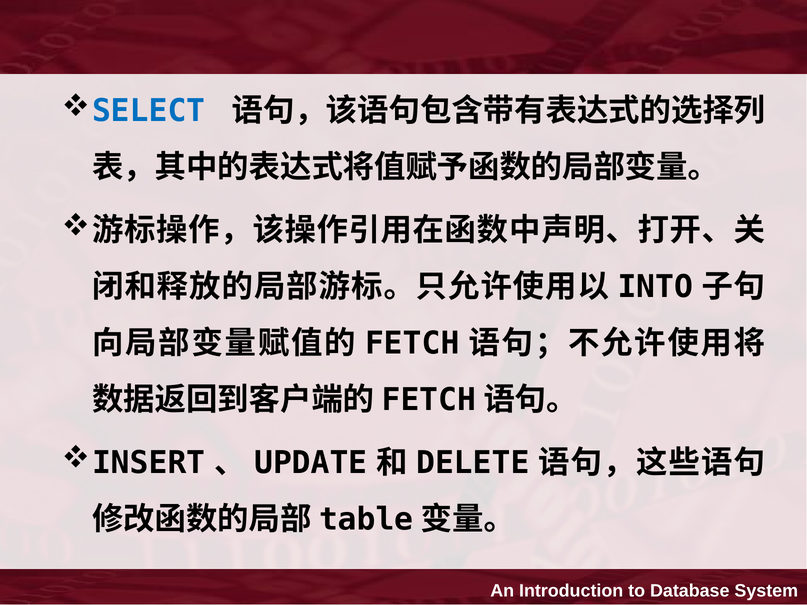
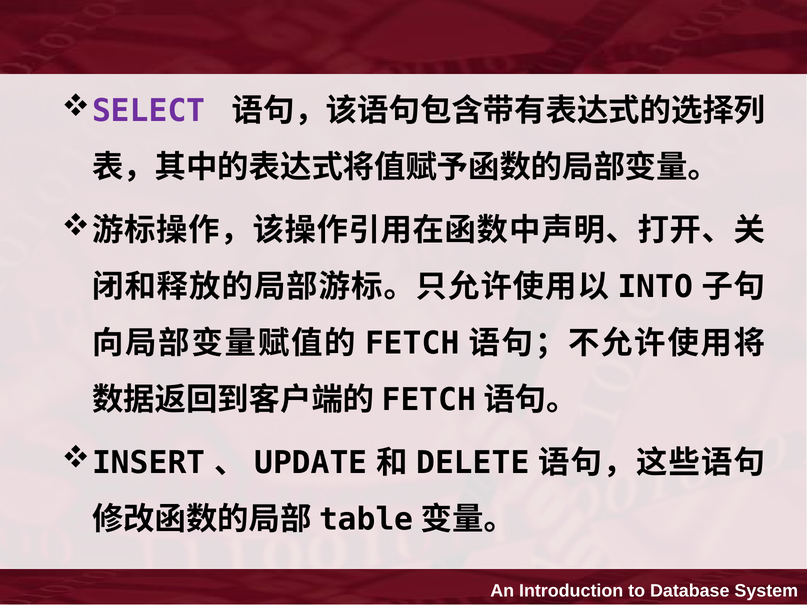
SELECT colour: blue -> purple
